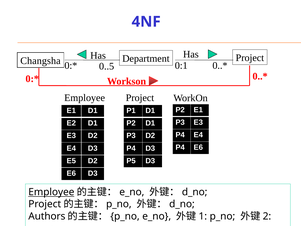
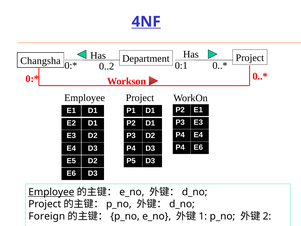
4NF underline: none -> present
0..5: 0..5 -> 0..2
Authors: Authors -> Foreign
